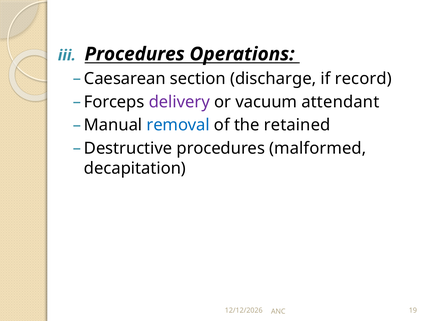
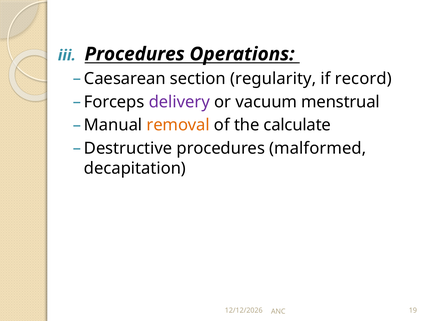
discharge: discharge -> regularity
attendant: attendant -> menstrual
removal colour: blue -> orange
retained: retained -> calculate
